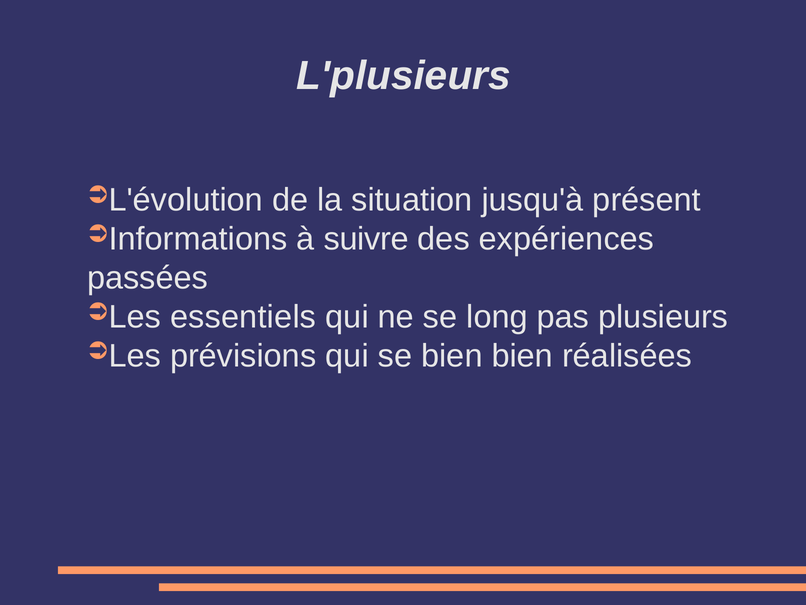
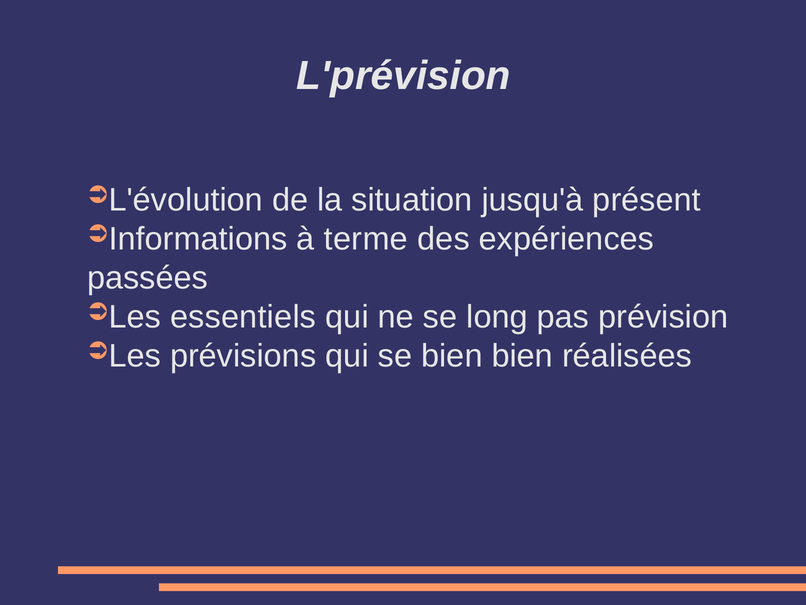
L'plusieurs: L'plusieurs -> L'prévision
suivre: suivre -> terme
plusieurs: plusieurs -> prévision
